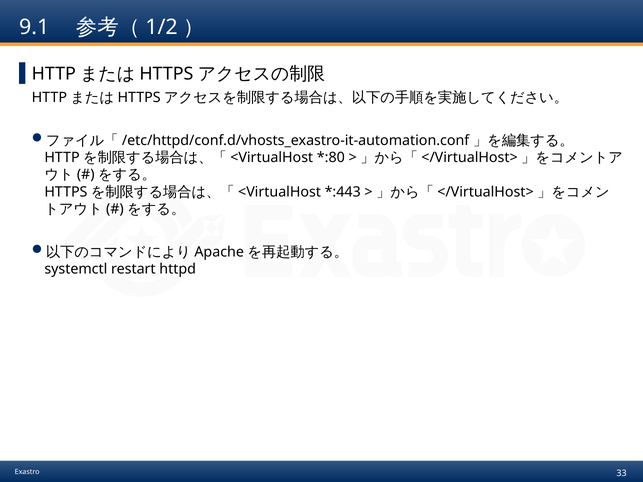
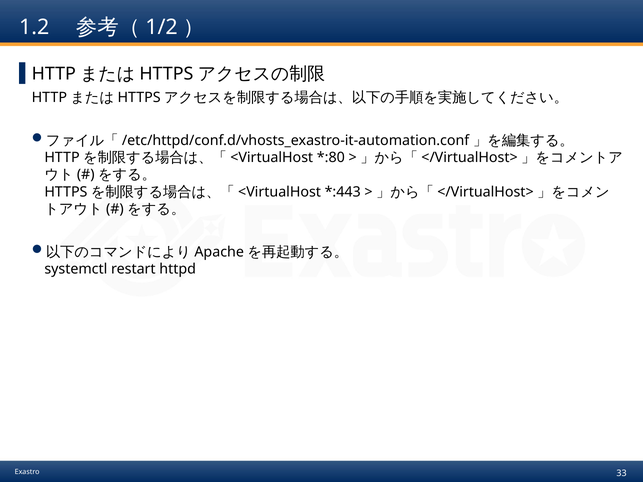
9.1: 9.1 -> 1.2
